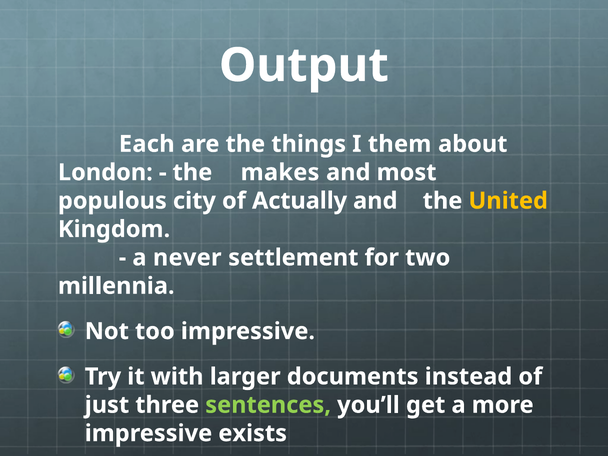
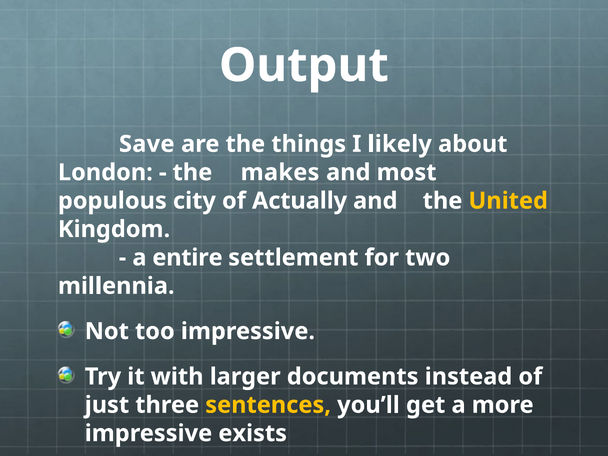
Each: Each -> Save
them: them -> likely
never: never -> entire
sentences colour: light green -> yellow
